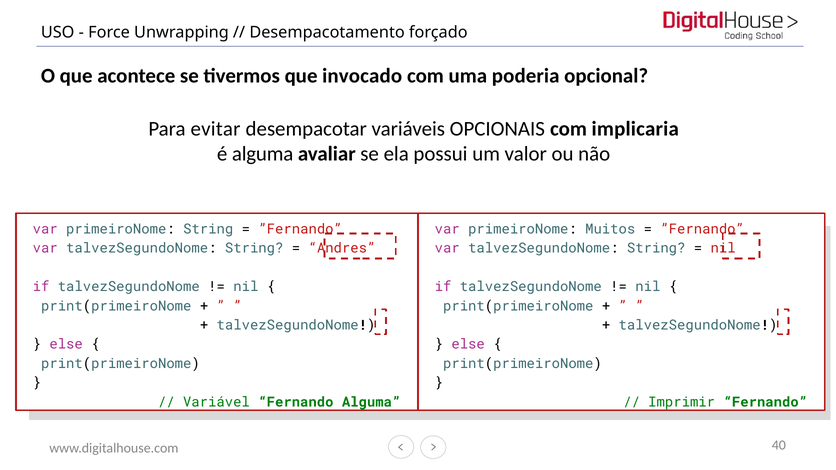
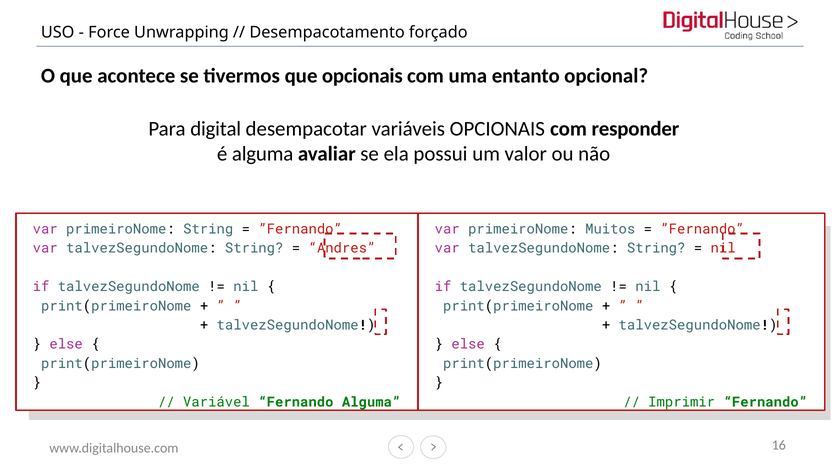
que invocado: invocado -> opcionais
poderia: poderia -> entanto
evitar: evitar -> digital
implicaria: implicaria -> responder
40: 40 -> 16
